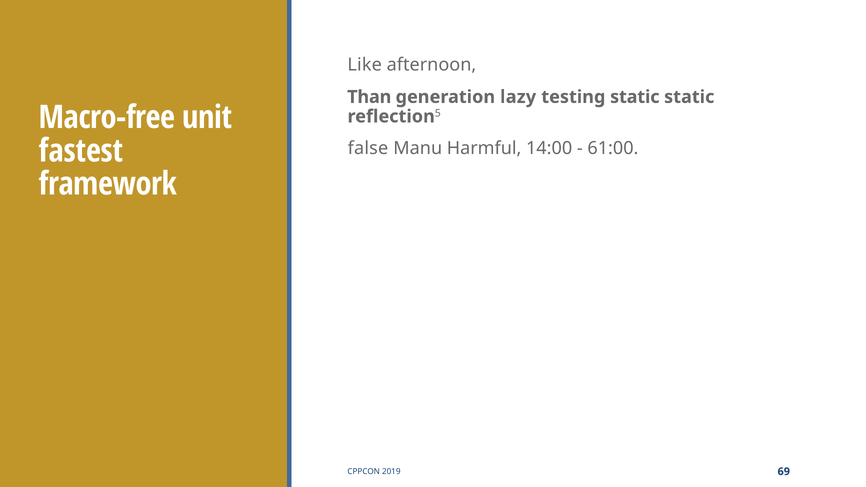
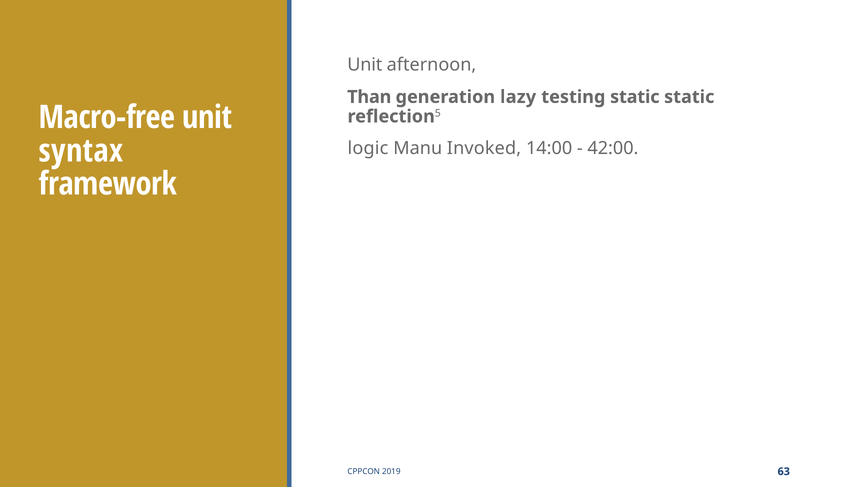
Like at (365, 65): Like -> Unit
fastest: fastest -> syntax
false: false -> logic
Harmful: Harmful -> Invoked
61:00: 61:00 -> 42:00
69: 69 -> 63
